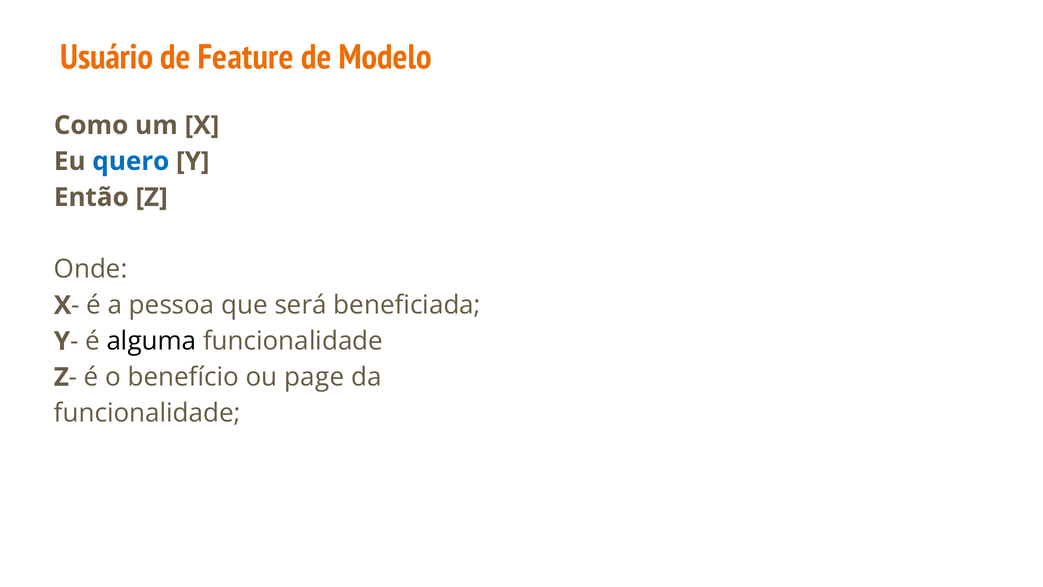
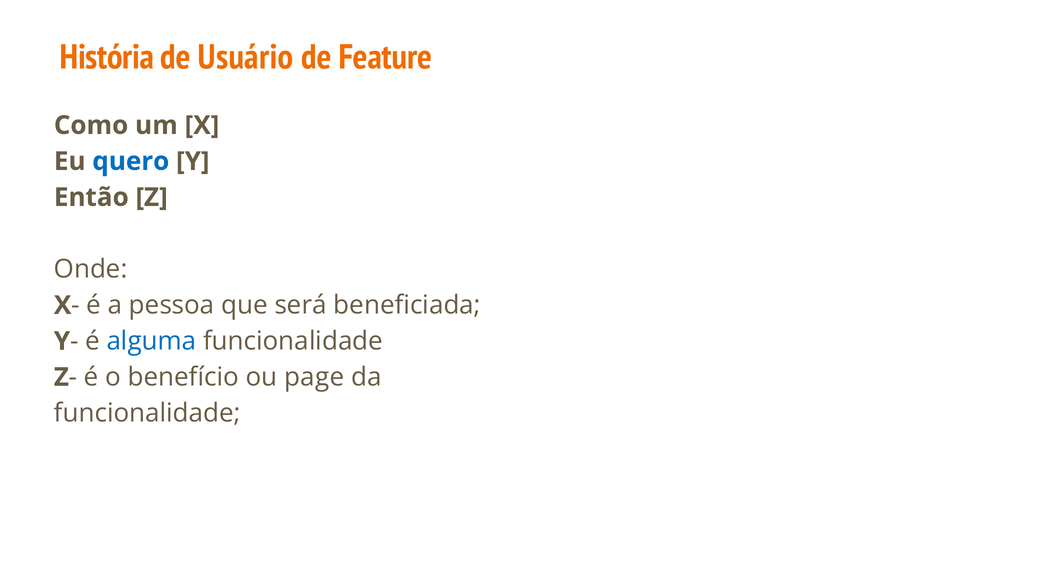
Usuário: Usuário -> História
Feature: Feature -> Usuário
Modelo: Modelo -> Feature
alguma colour: black -> blue
